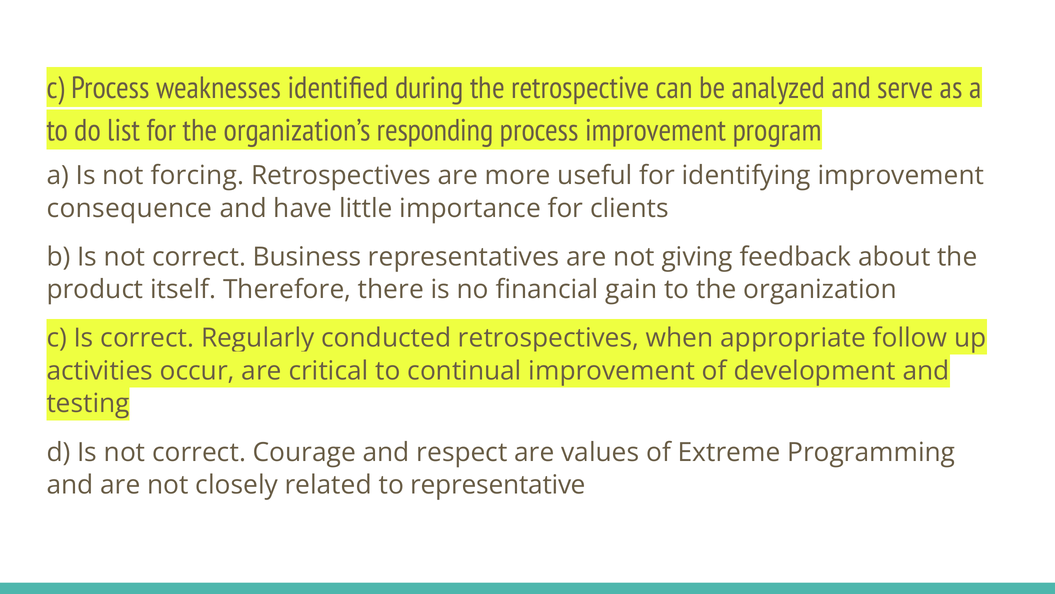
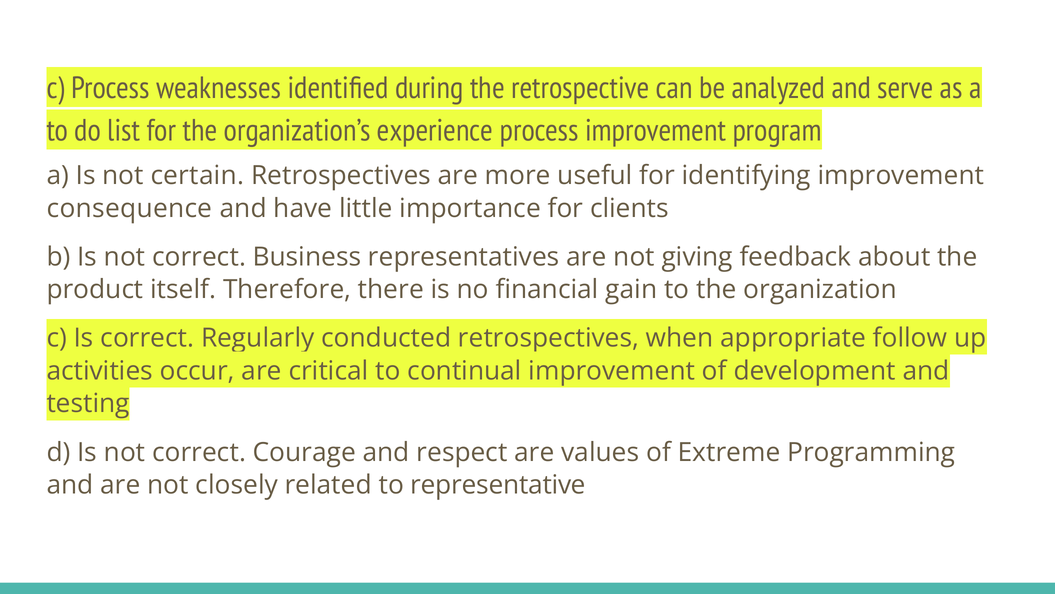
responding: responding -> experience
forcing: forcing -> certain
